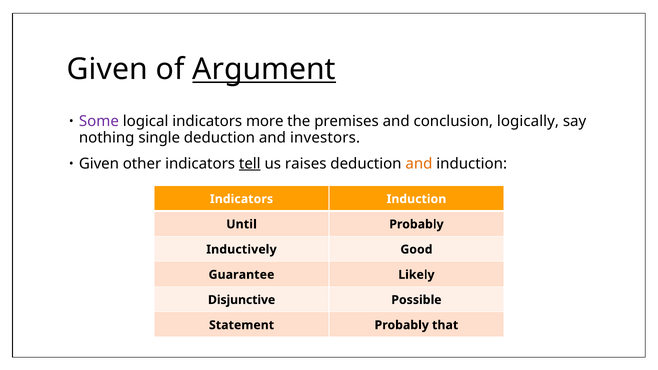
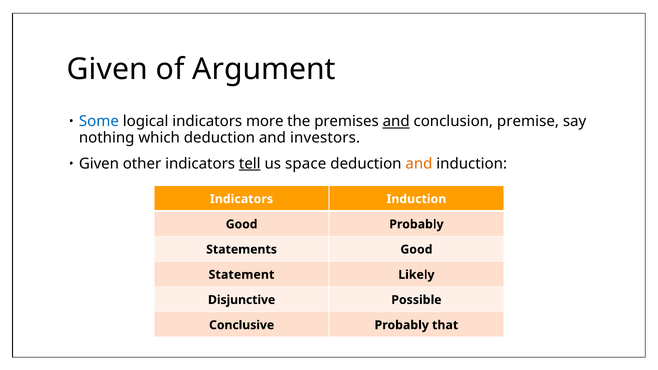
Argument underline: present -> none
Some colour: purple -> blue
and at (396, 122) underline: none -> present
logically: logically -> premise
single: single -> which
raises: raises -> space
Until at (241, 224): Until -> Good
Inductively: Inductively -> Statements
Guarantee: Guarantee -> Statement
Statement: Statement -> Conclusive
